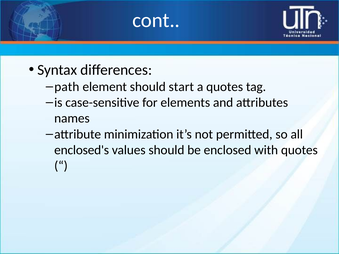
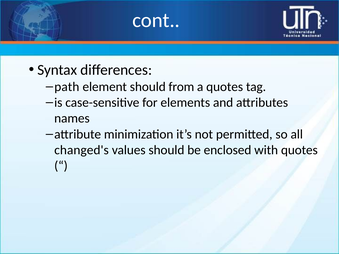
start: start -> from
enclosed's: enclosed's -> changed's
